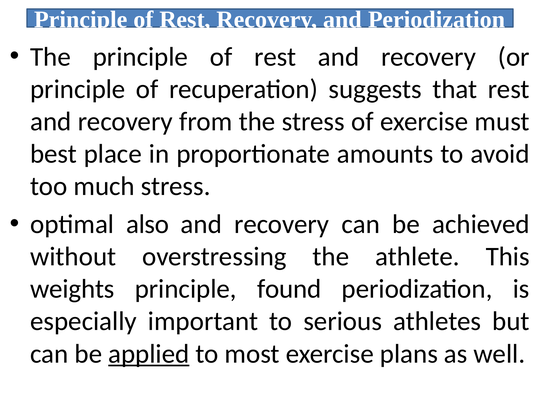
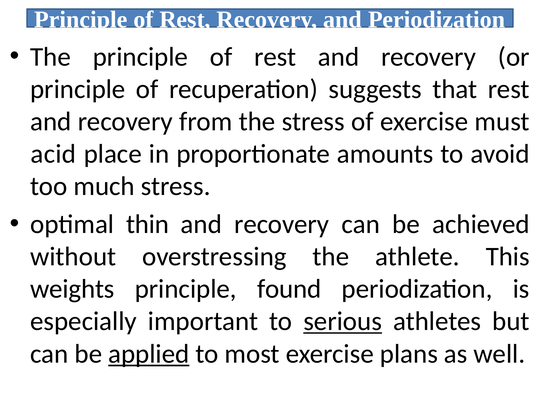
best: best -> acid
also: also -> thin
serious underline: none -> present
